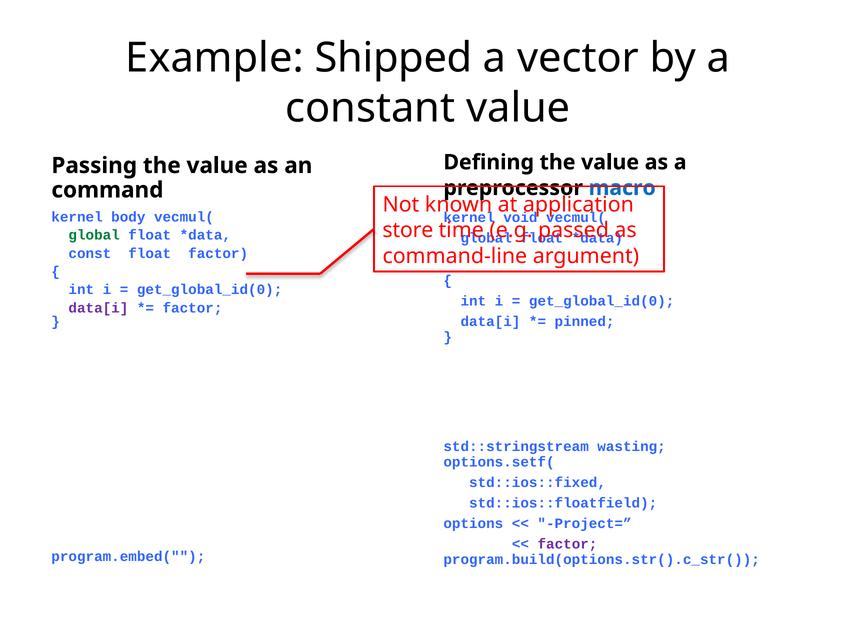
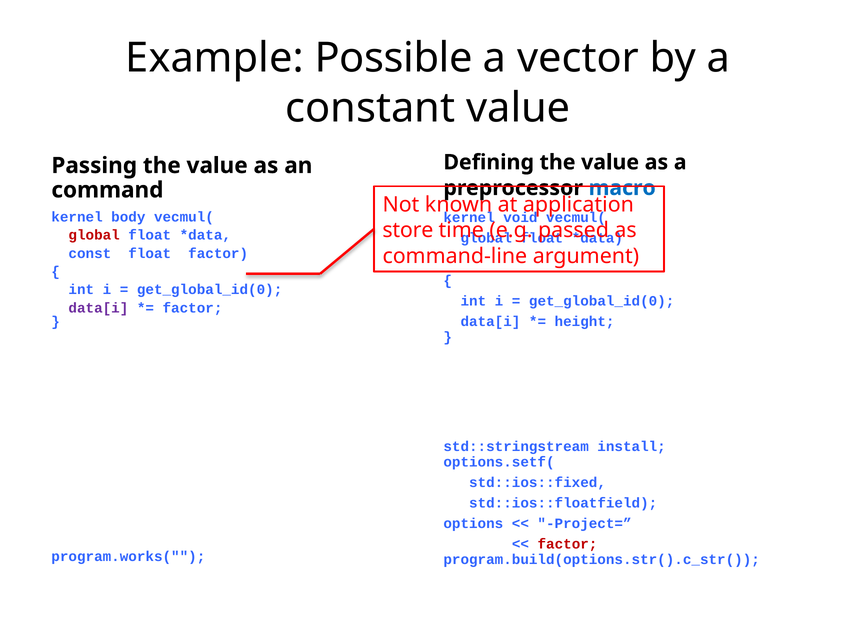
Shipped: Shipped -> Possible
global at (94, 235) colour: green -> red
pinned: pinned -> height
wasting: wasting -> install
factor at (567, 544) colour: purple -> red
program.embed(: program.embed( -> program.works(
